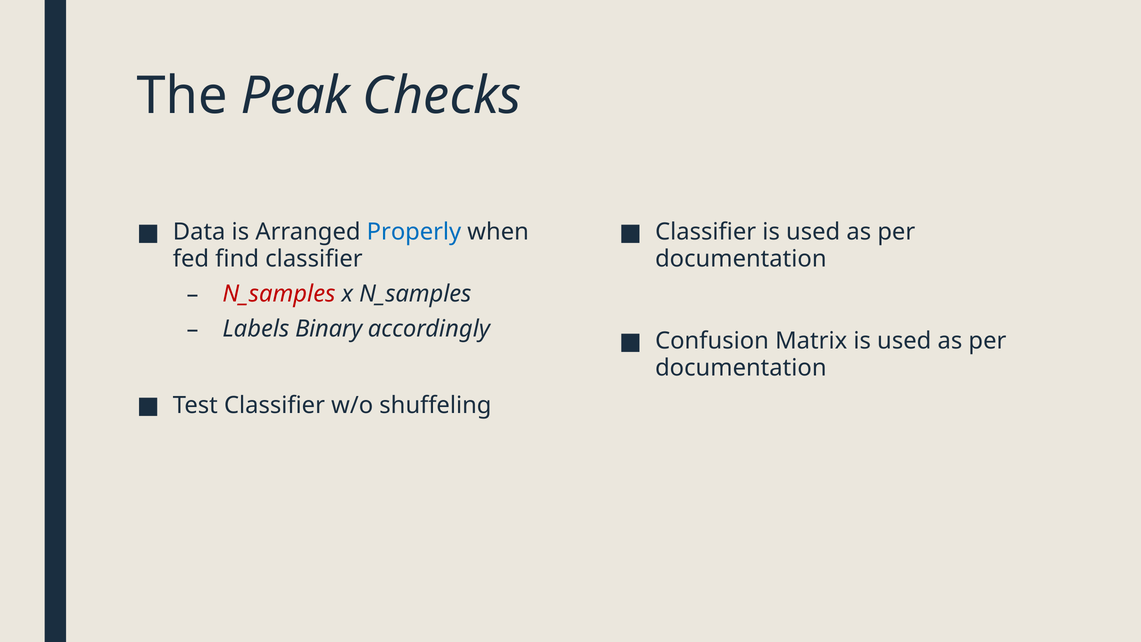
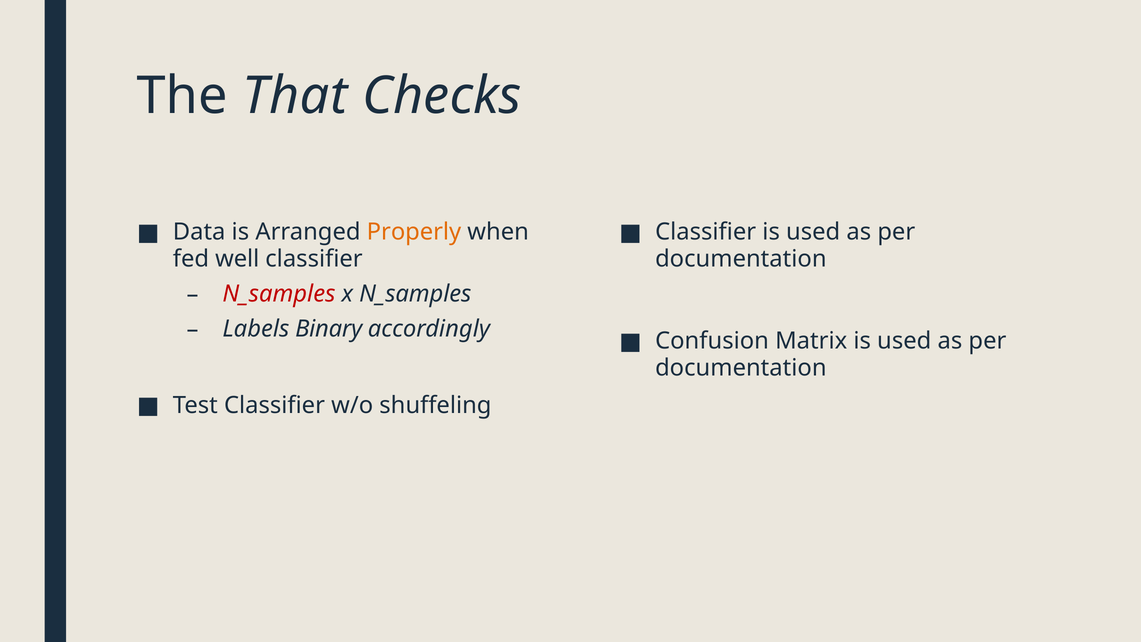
Peak: Peak -> That
Properly colour: blue -> orange
find: find -> well
